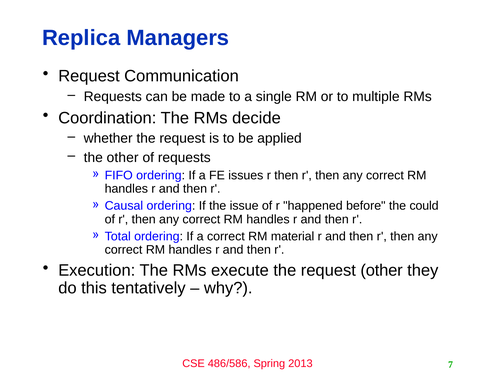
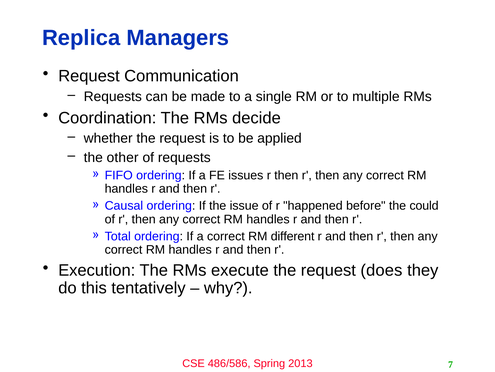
material: material -> different
request other: other -> does
